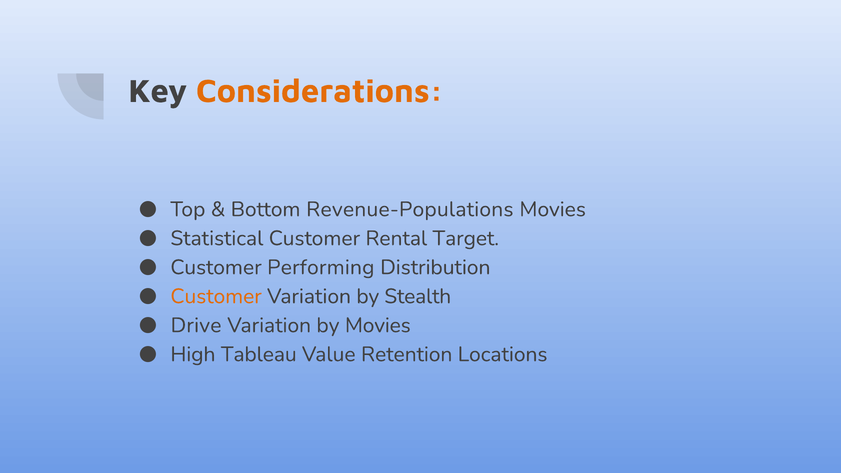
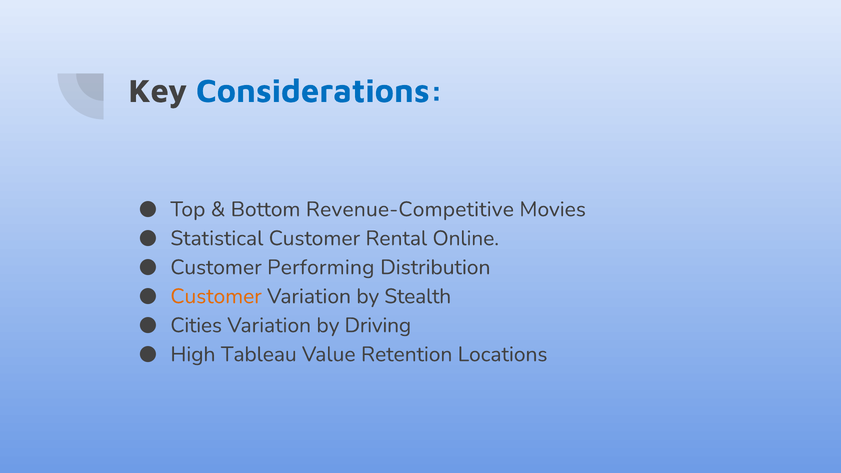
Considerations colour: orange -> blue
Revenue-Populations: Revenue-Populations -> Revenue-Competitive
Target: Target -> Online
Drive: Drive -> Cities
by Movies: Movies -> Driving
